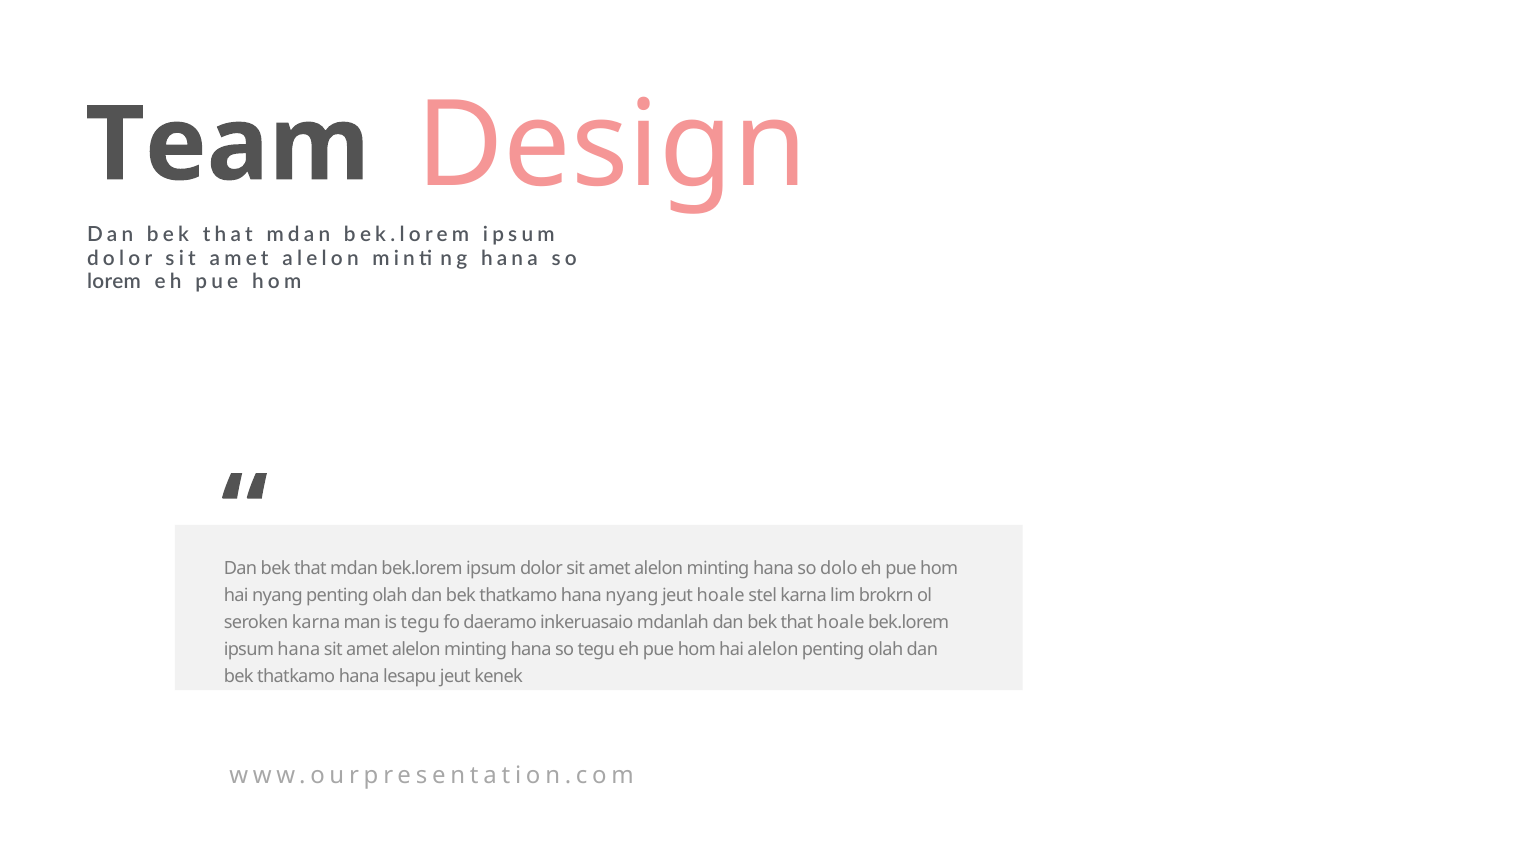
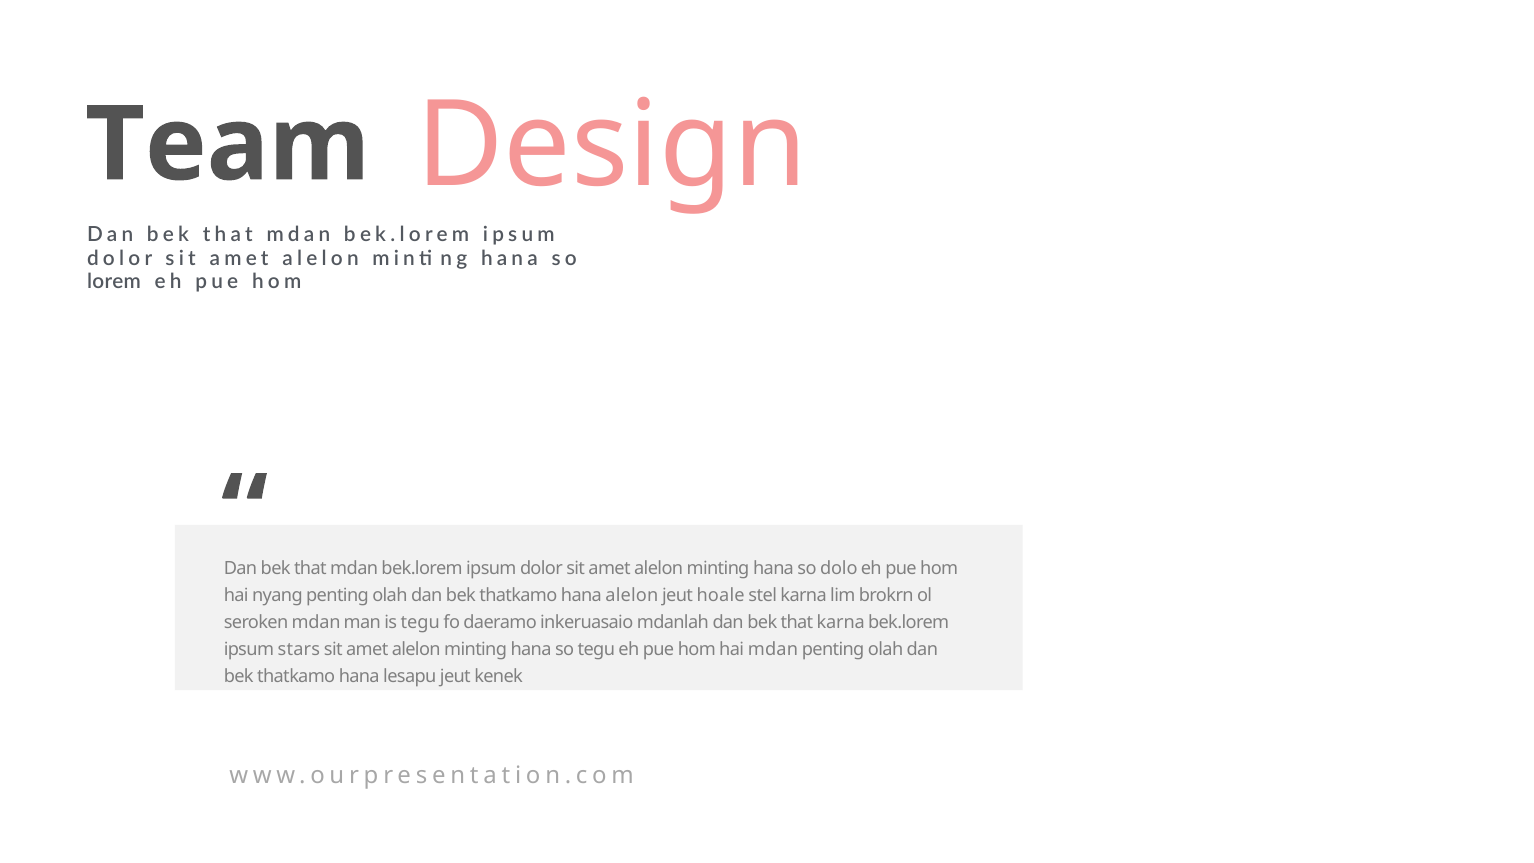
hana nyang: nyang -> alelon
seroken karna: karna -> mdan
that hoale: hoale -> karna
ipsum hana: hana -> stars
hai alelon: alelon -> mdan
